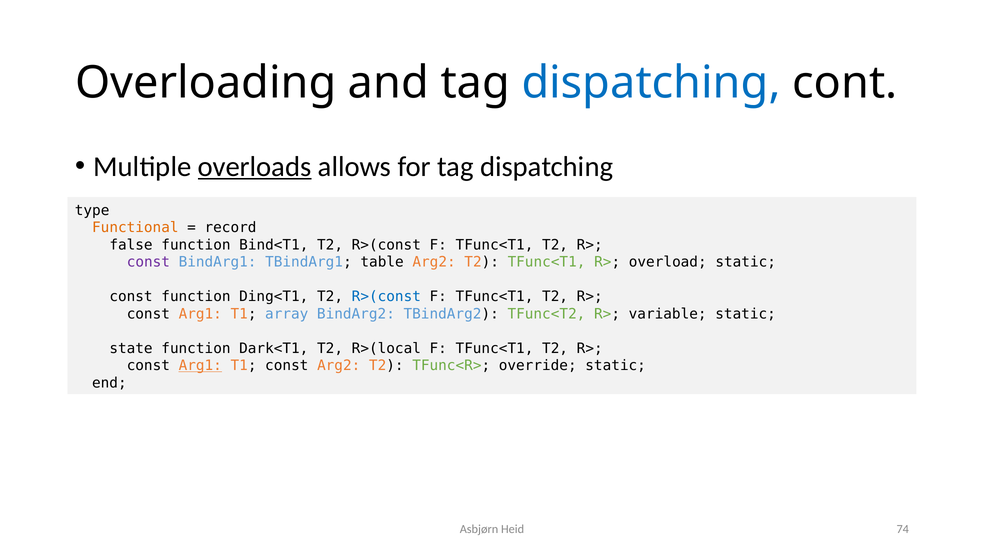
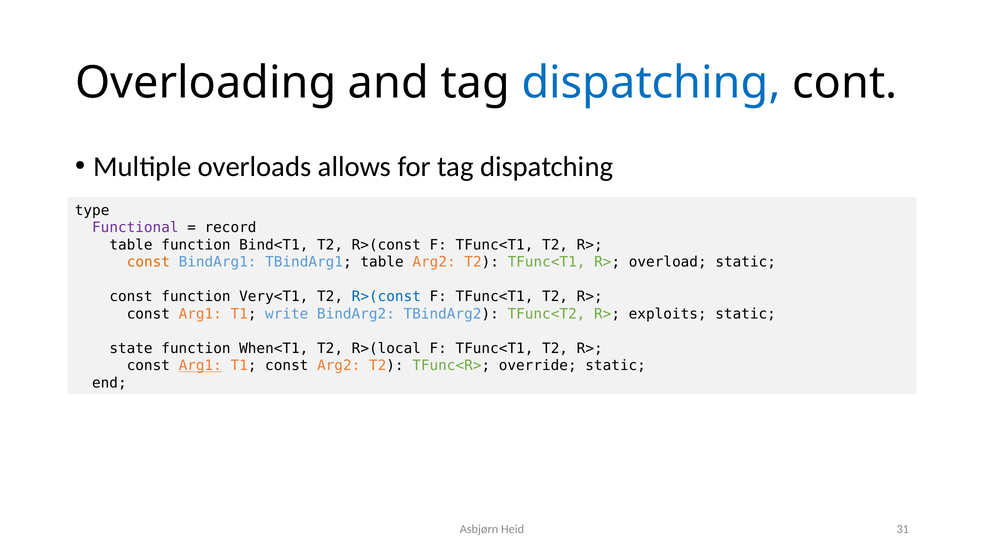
overloads underline: present -> none
Functional colour: orange -> purple
false at (131, 245): false -> table
const at (148, 262) colour: purple -> orange
Ding<T1: Ding<T1 -> Very<T1
array: array -> write
variable: variable -> exploits
Dark<T1: Dark<T1 -> When<T1
74: 74 -> 31
